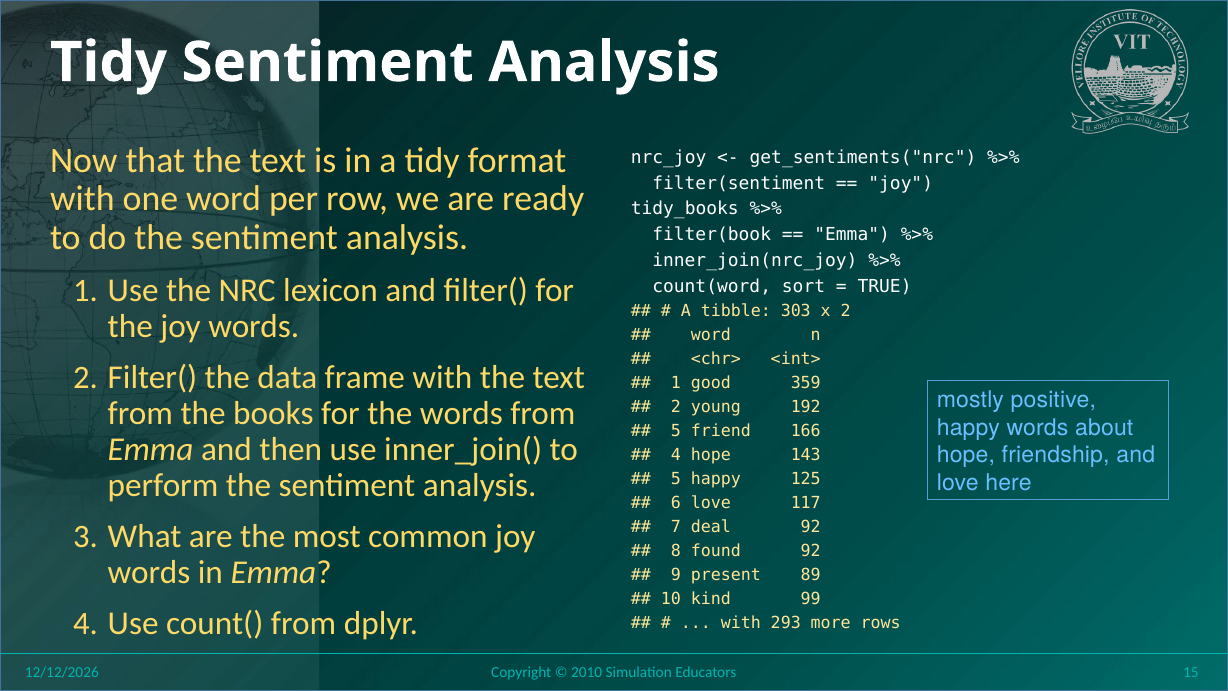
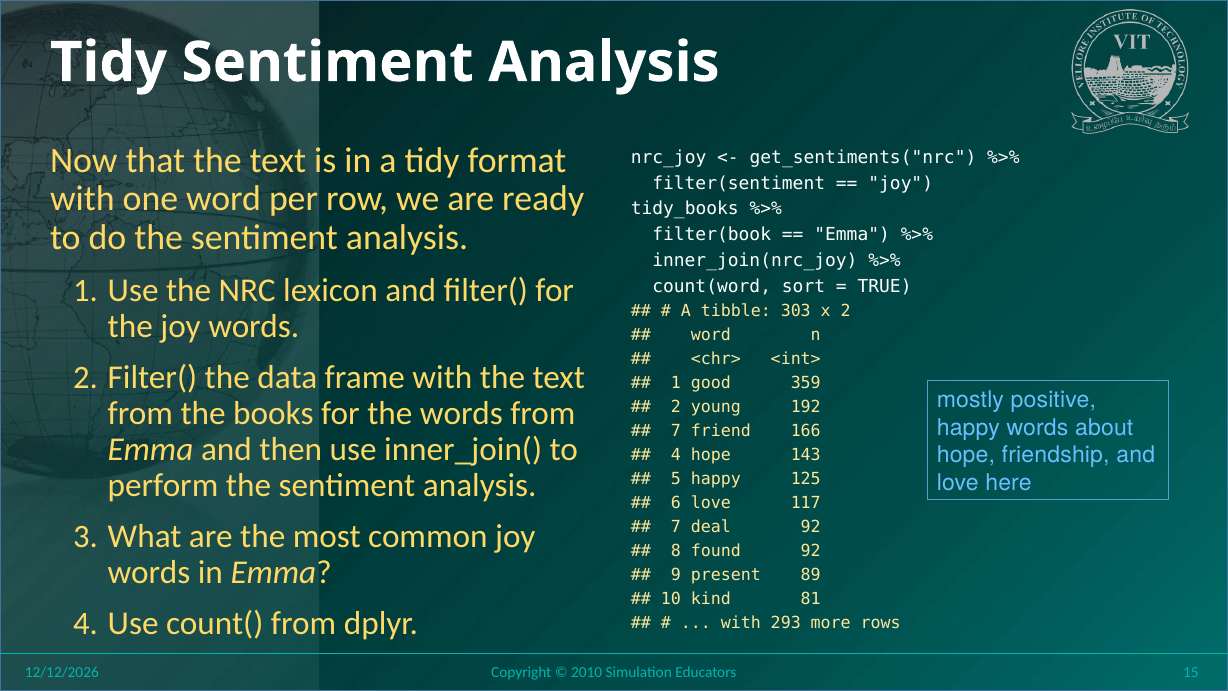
5 at (676, 431): 5 -> 7
99: 99 -> 81
